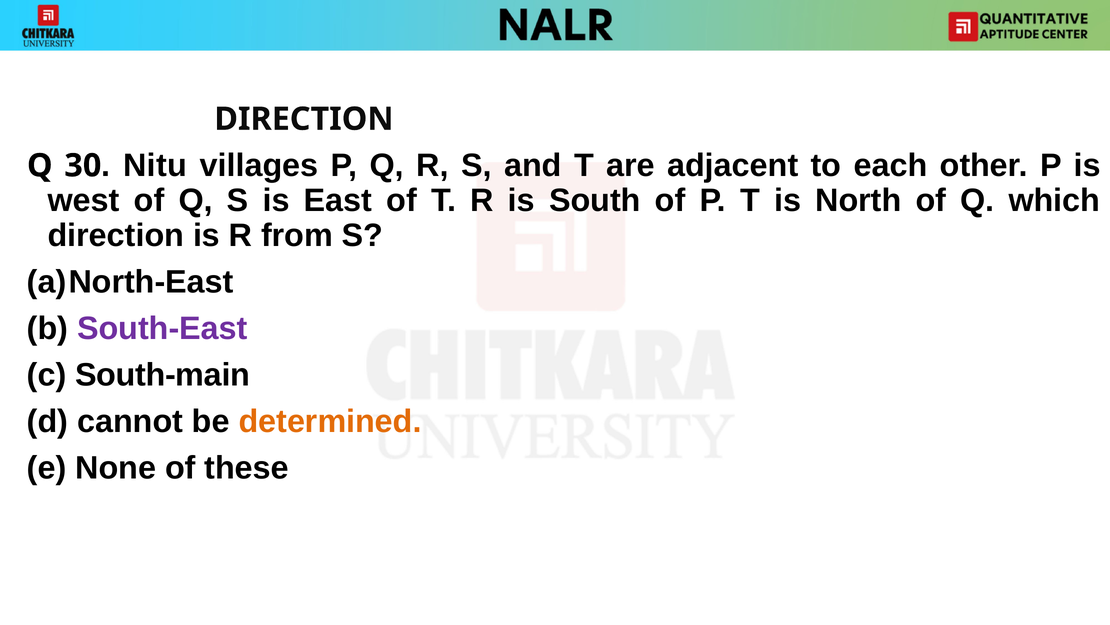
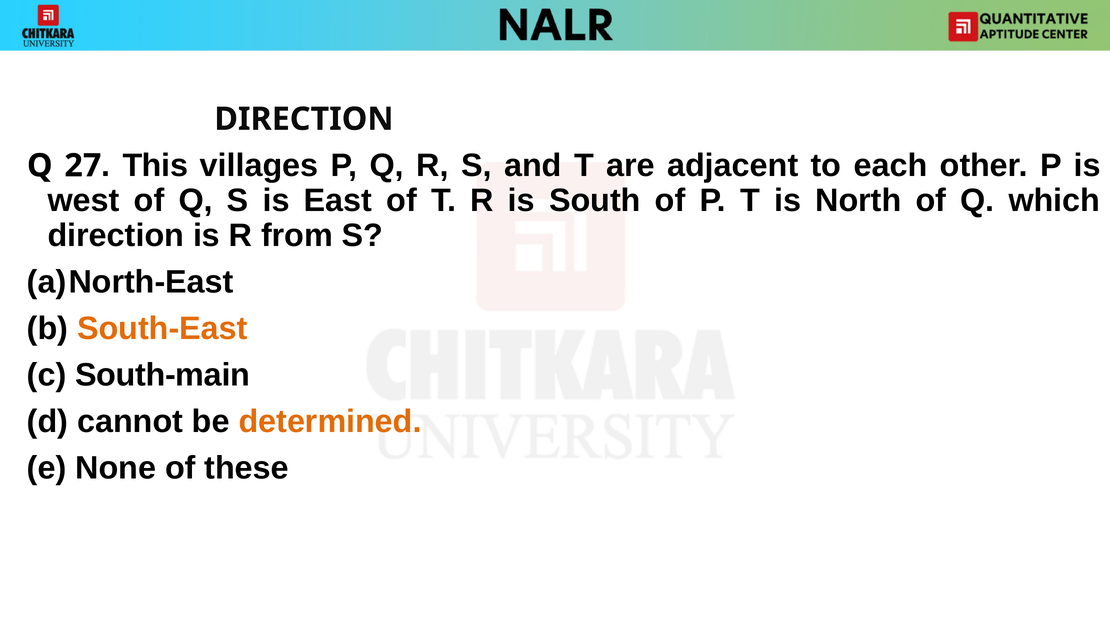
30: 30 -> 27
Nitu: Nitu -> This
South-East colour: purple -> orange
